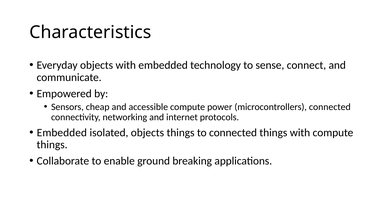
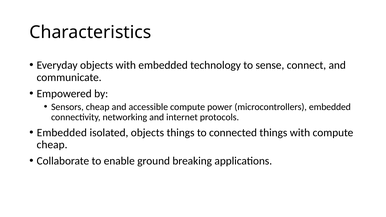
microcontrollers connected: connected -> embedded
things at (52, 145): things -> cheap
